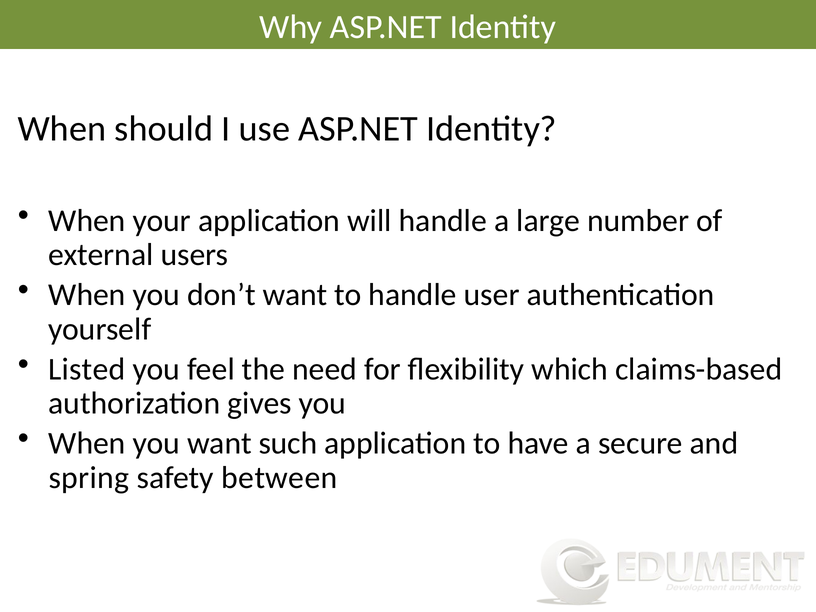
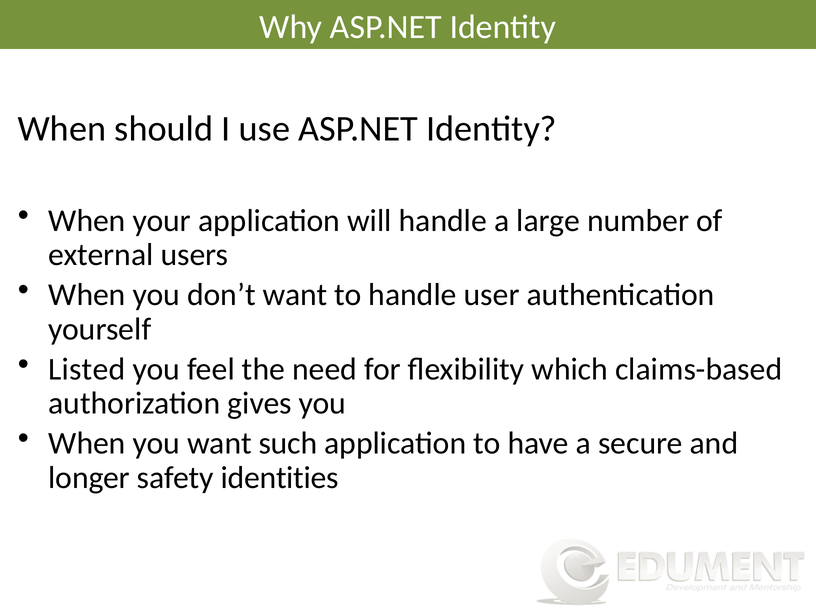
spring: spring -> longer
between: between -> identities
